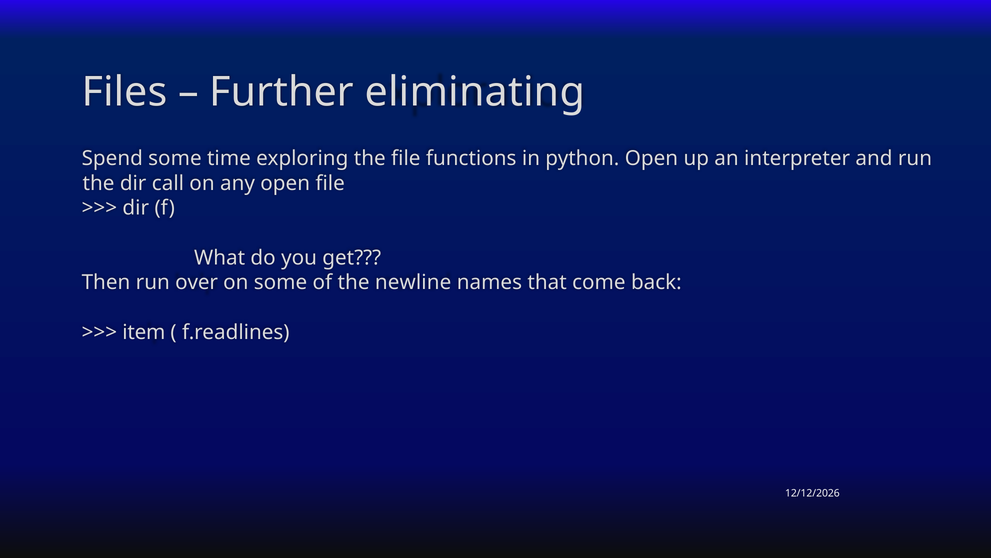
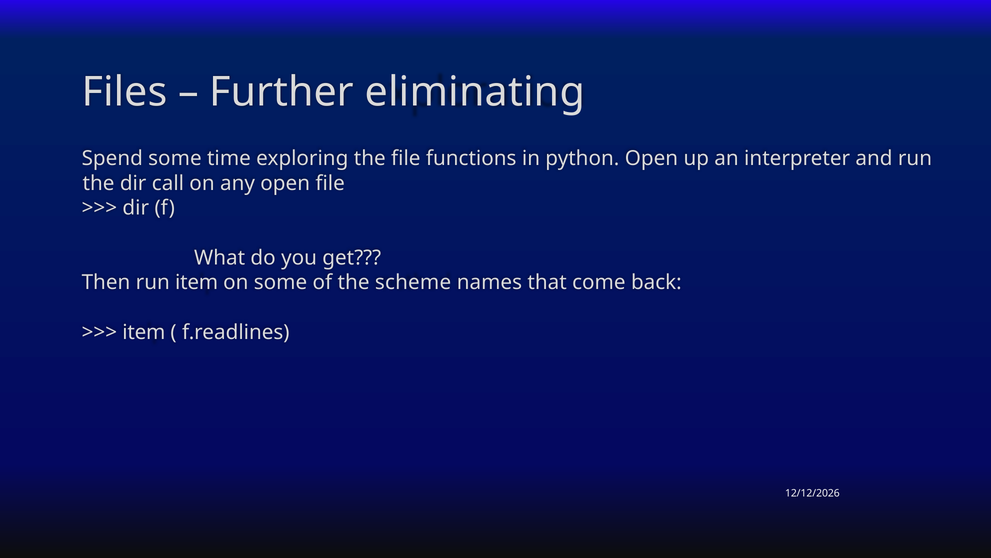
run over: over -> item
newline: newline -> scheme
